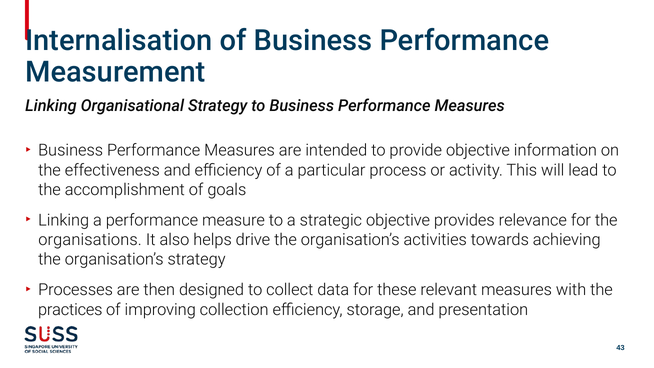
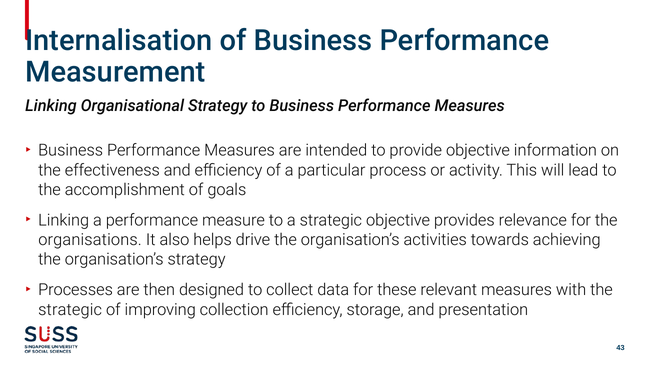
practices at (70, 310): practices -> strategic
